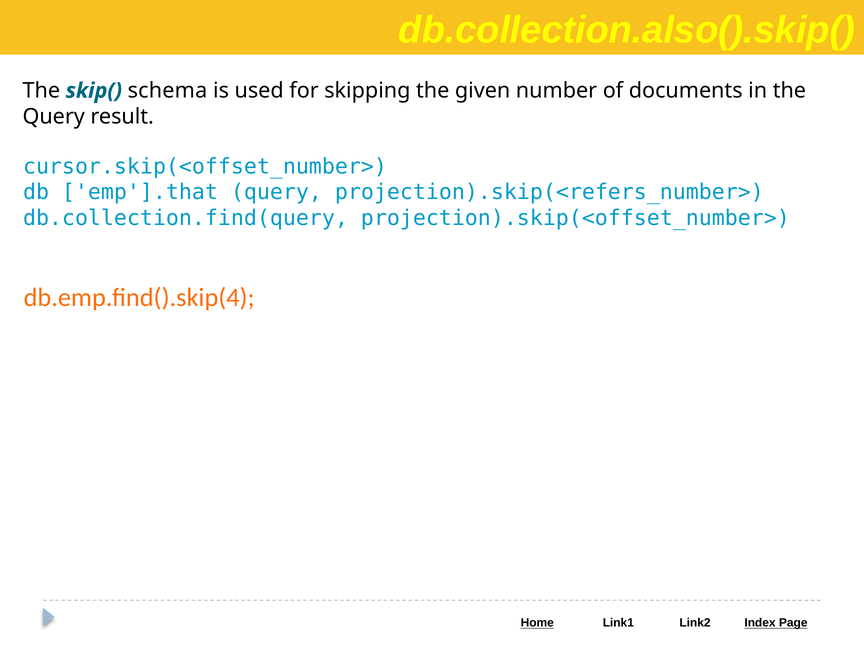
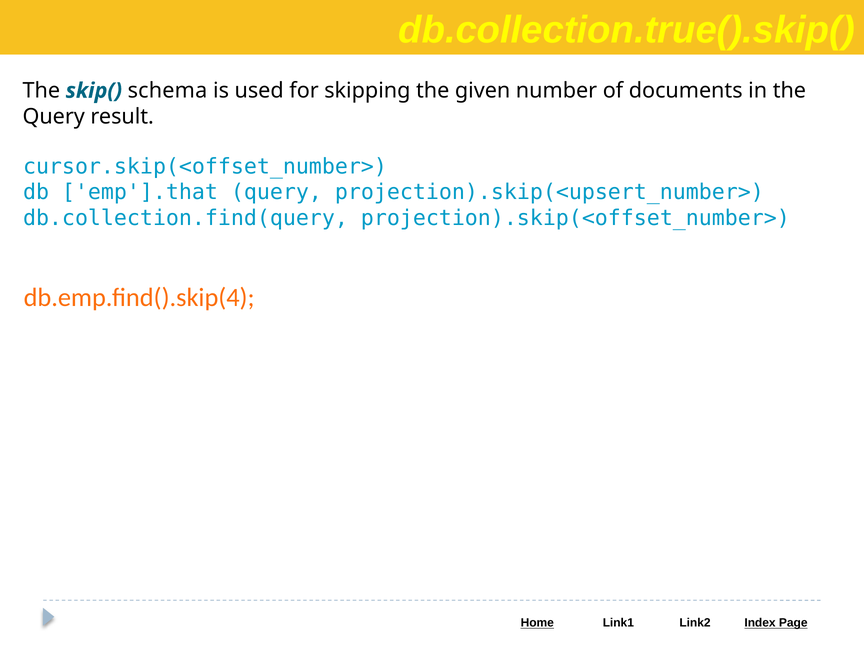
db.collection.also().skip(: db.collection.also().skip( -> db.collection.true().skip(
projection).skip(<refers_number>: projection).skip(<refers_number> -> projection).skip(<upsert_number>
